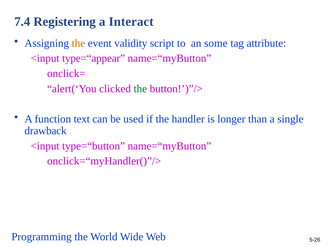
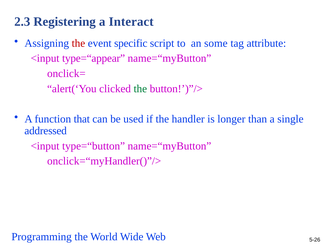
7.4: 7.4 -> 2.3
the at (78, 43) colour: orange -> red
validity: validity -> specific
text: text -> that
drawback: drawback -> addressed
